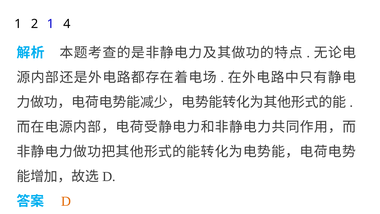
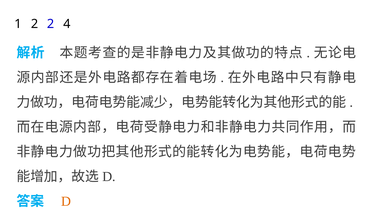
2 1: 1 -> 2
